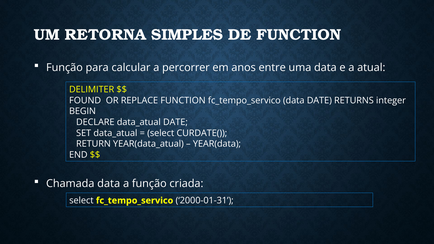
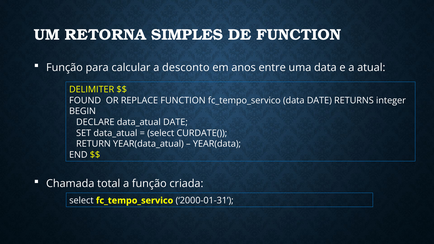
percorrer: percorrer -> desconto
Chamada data: data -> total
